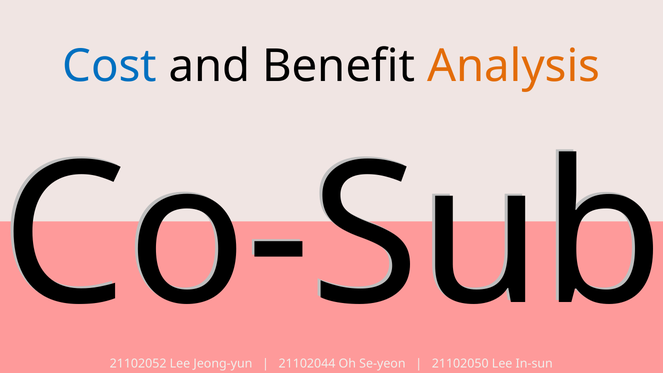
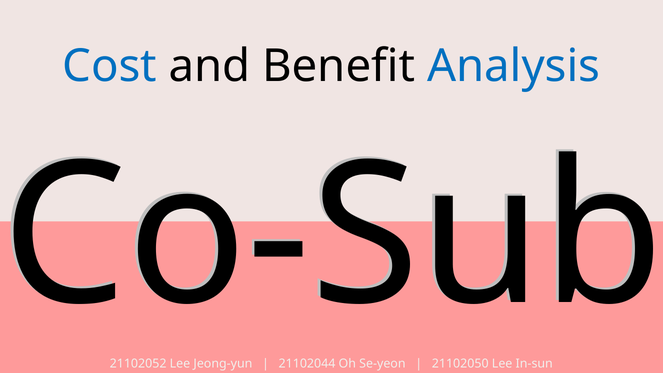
Analysis colour: orange -> blue
